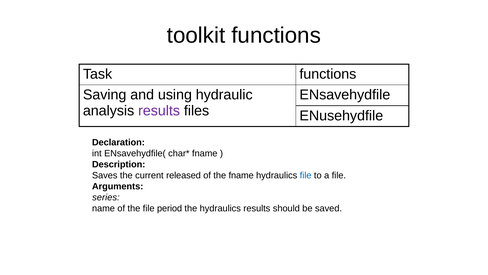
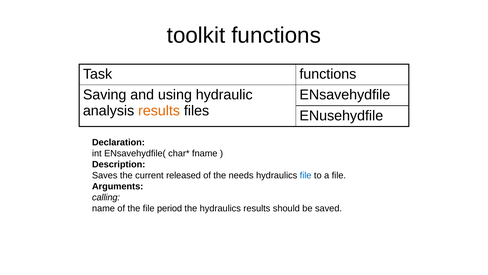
results at (159, 111) colour: purple -> orange
the fname: fname -> needs
series: series -> calling
